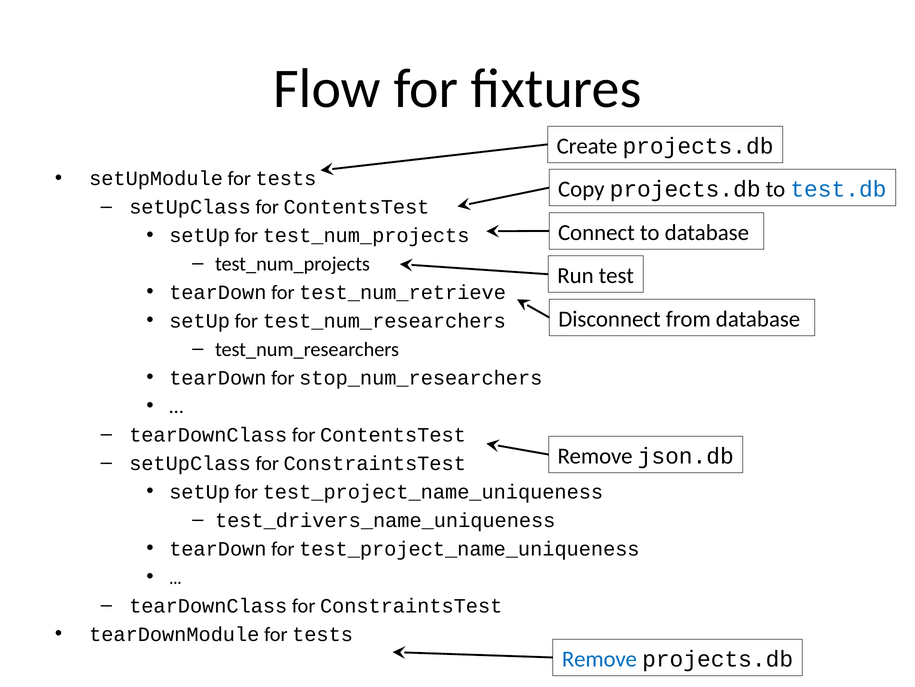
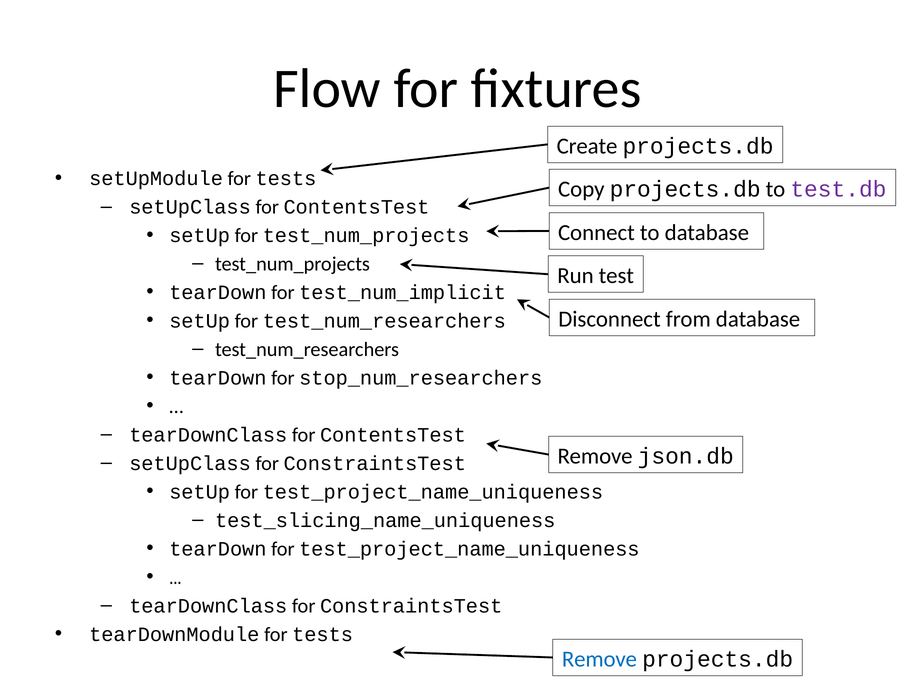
test.db colour: blue -> purple
test_num_retrieve: test_num_retrieve -> test_num_implicit
test_drivers_name_uniqueness: test_drivers_name_uniqueness -> test_slicing_name_uniqueness
